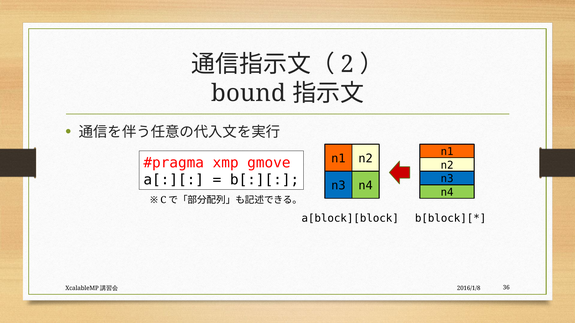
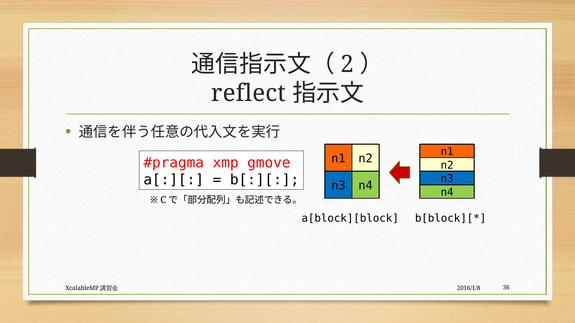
bound: bound -> reflect
